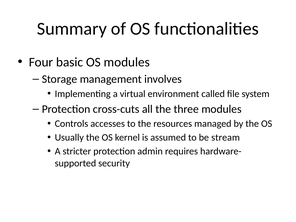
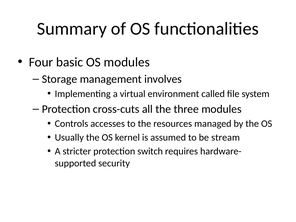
admin: admin -> switch
